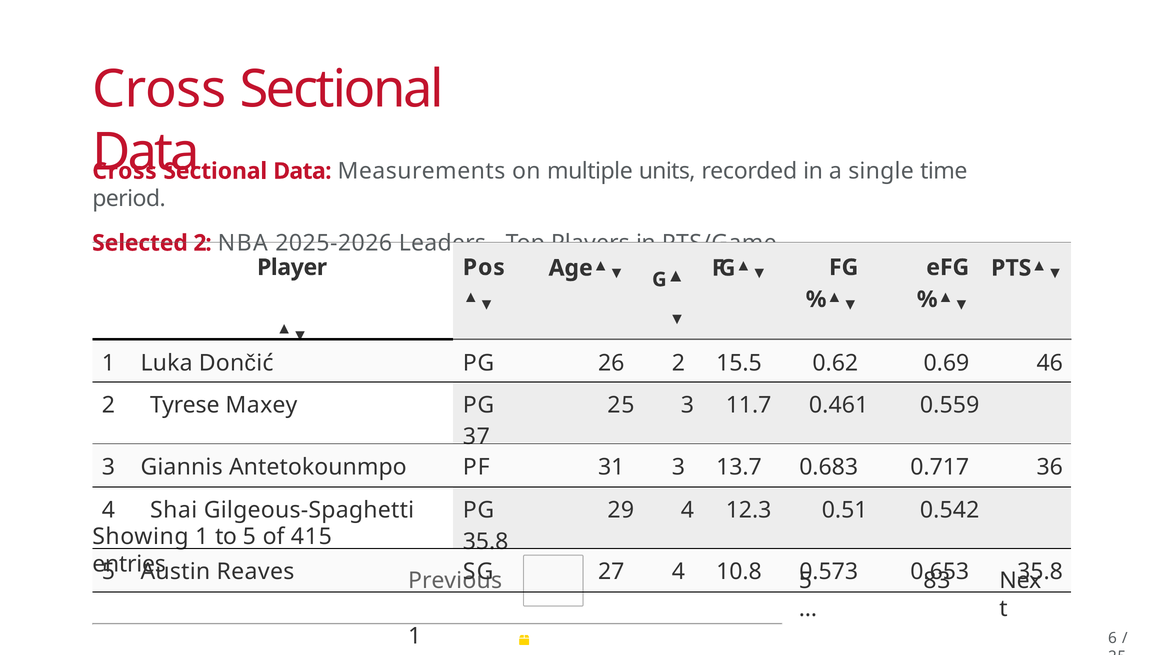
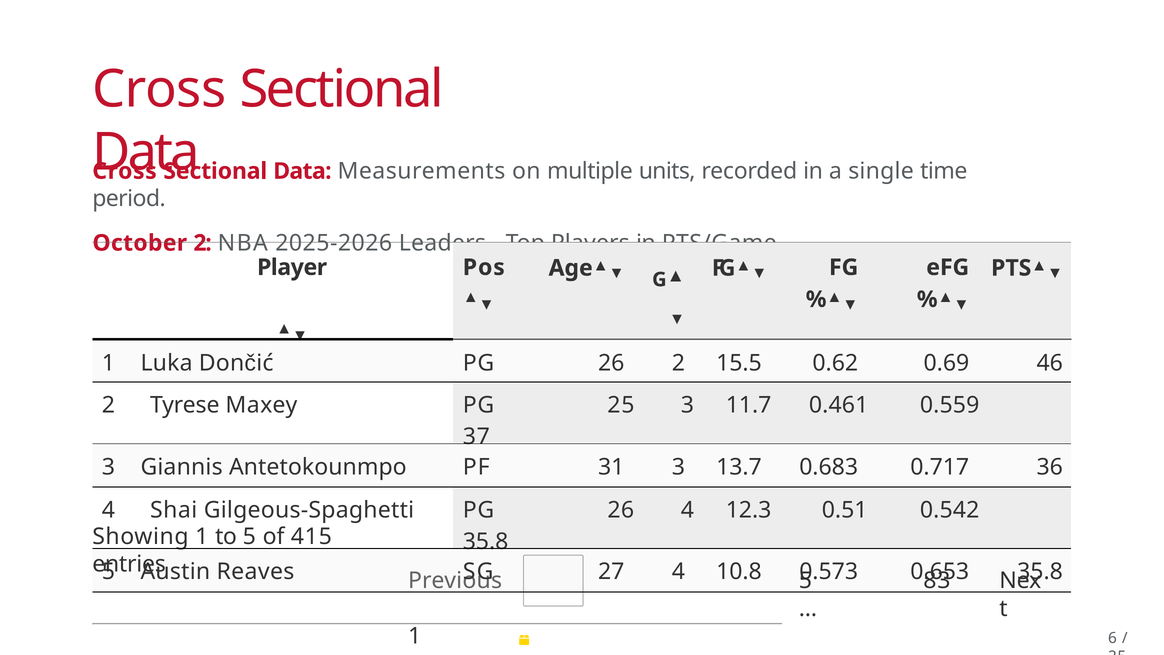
Selected at (140, 243): Selected -> October
29 at (621, 510): 29 -> 26
